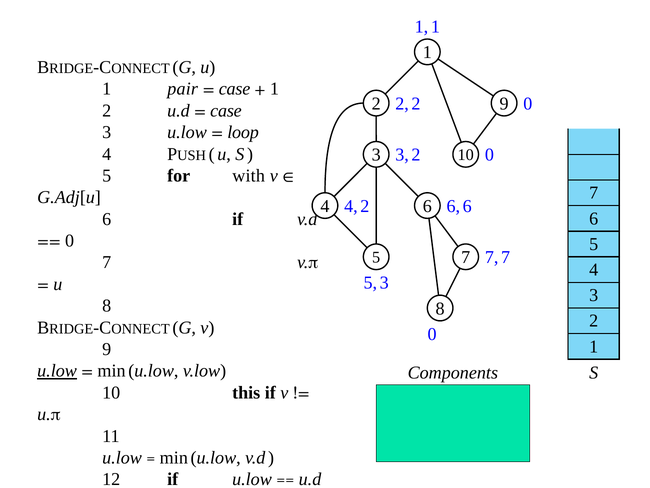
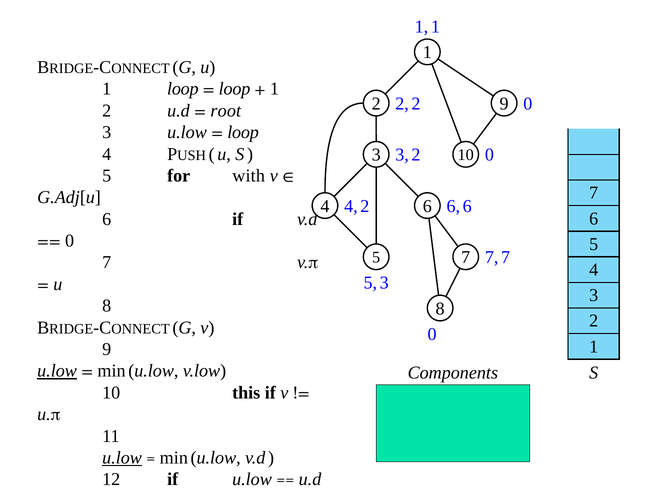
1 pair: pair -> loop
case at (235, 89): case -> loop
case at (226, 111): case -> root
u.low at (122, 457) underline: none -> present
